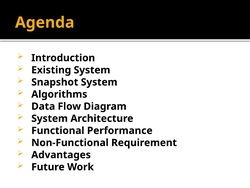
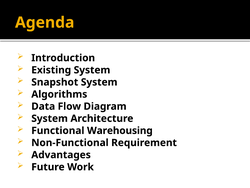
Performance: Performance -> Warehousing
